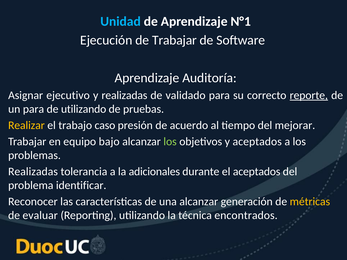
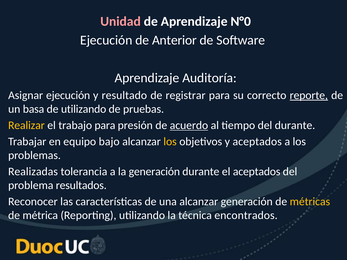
Unidad colour: light blue -> pink
N°1: N°1 -> N°0
de Trabajar: Trabajar -> Anterior
Asignar ejecutivo: ejecutivo -> ejecución
y realizadas: realizadas -> resultado
validado: validado -> registrar
un para: para -> basa
trabajo caso: caso -> para
acuerdo underline: none -> present
del mejorar: mejorar -> durante
los at (170, 142) colour: light green -> yellow
la adicionales: adicionales -> generación
identificar: identificar -> resultados
evaluar: evaluar -> métrica
